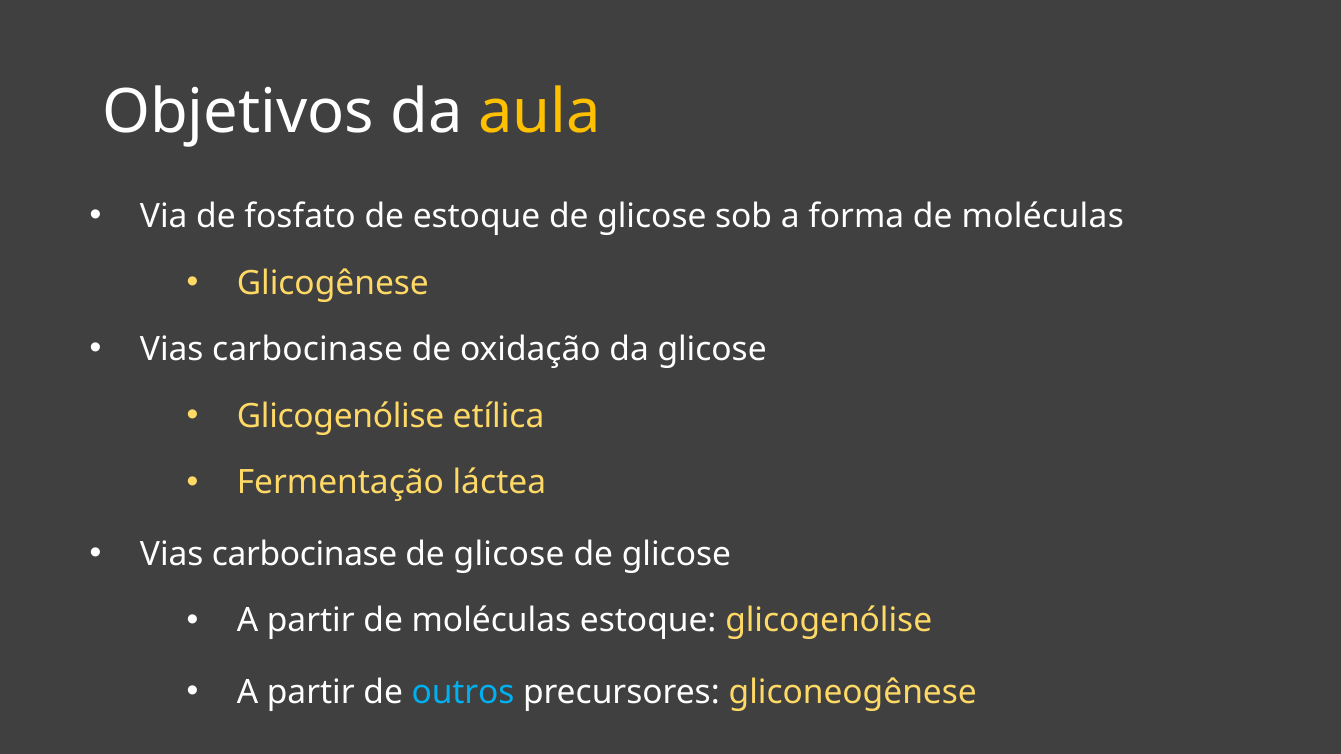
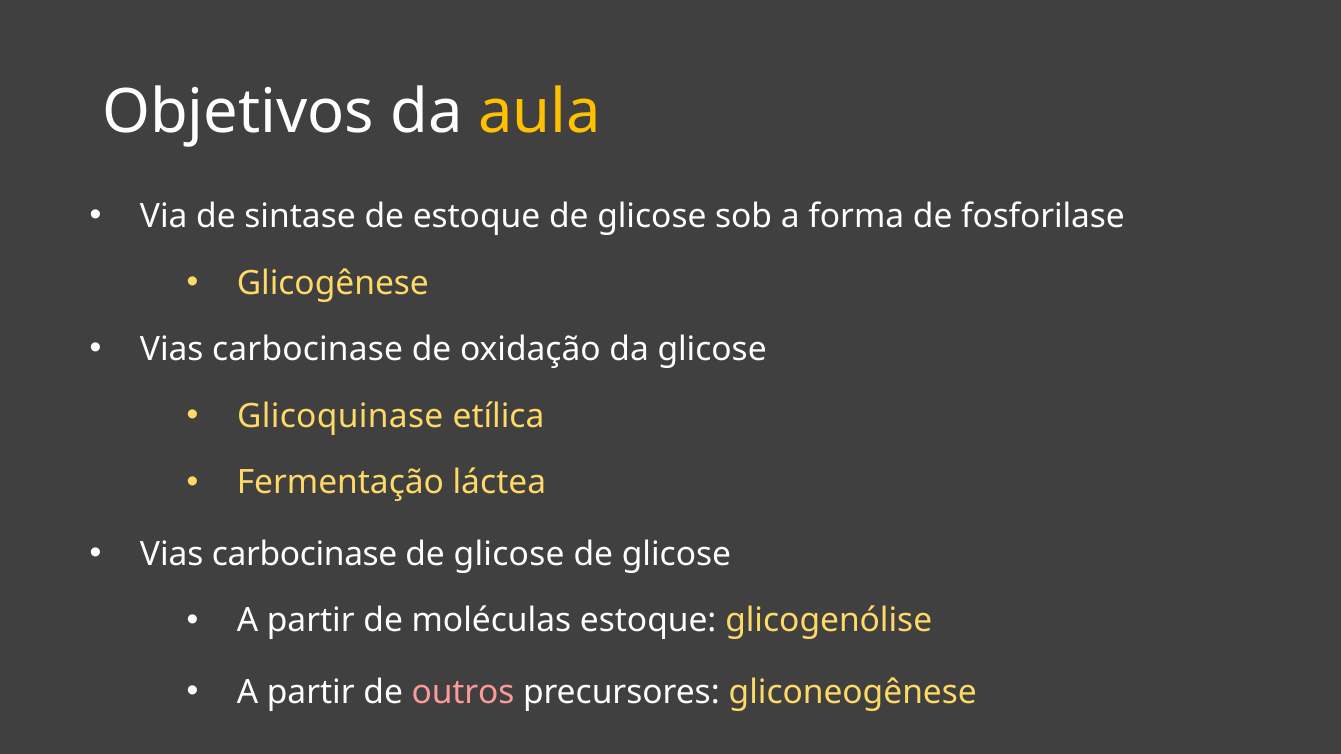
fosfato: fosfato -> sintase
forma de moléculas: moléculas -> fosforilase
Glicogenólise at (341, 416): Glicogenólise -> Glicoquinase
outros colour: light blue -> pink
